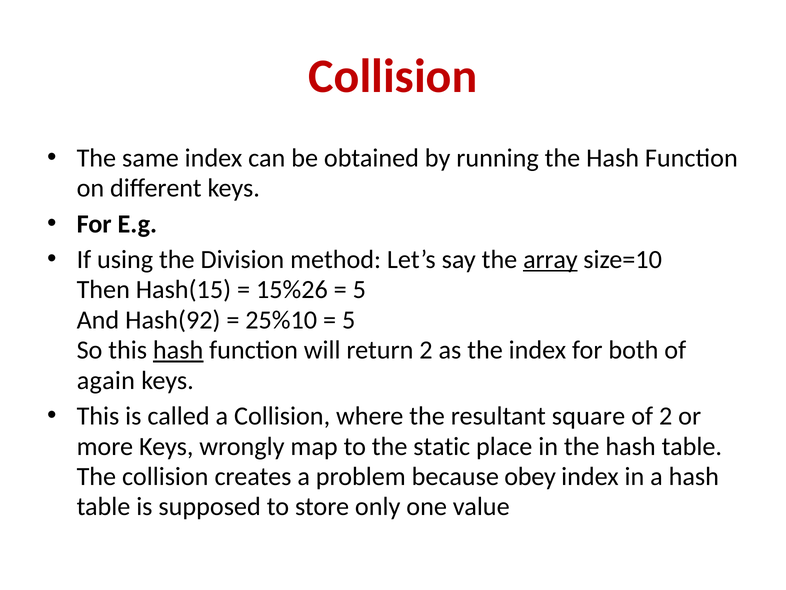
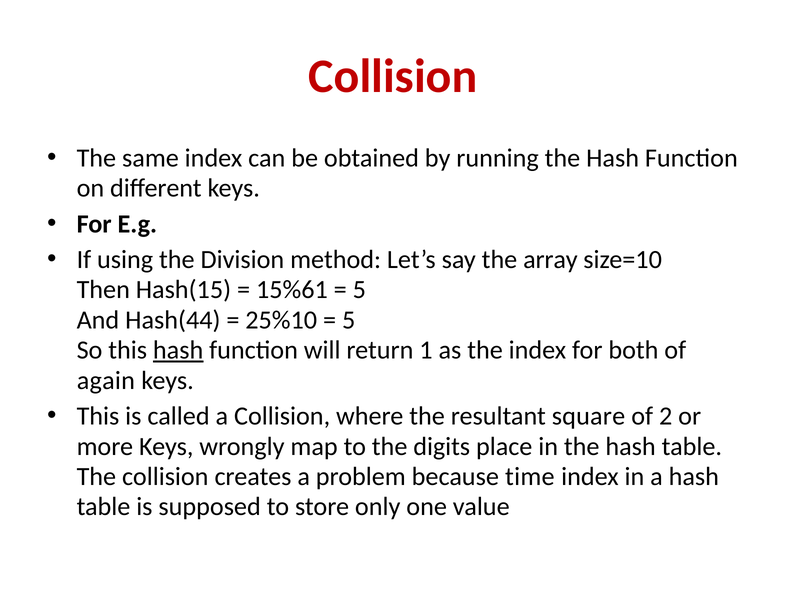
array underline: present -> none
15%26: 15%26 -> 15%61
Hash(92: Hash(92 -> Hash(44
return 2: 2 -> 1
static: static -> digits
obey: obey -> time
